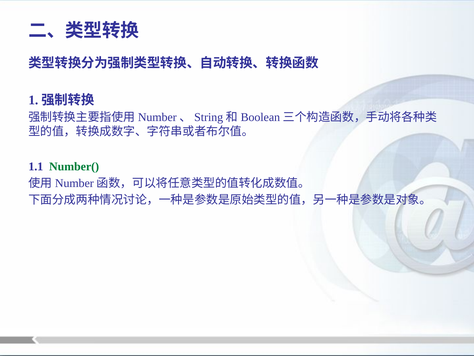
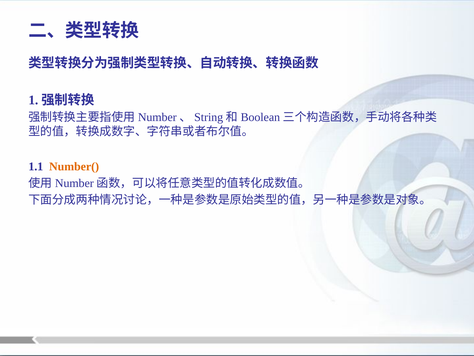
Number( colour: green -> orange
